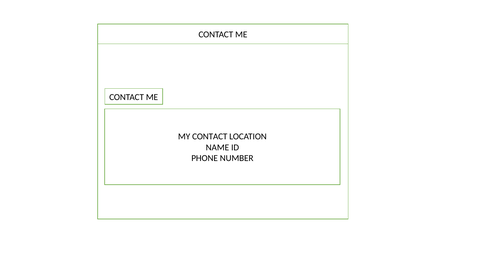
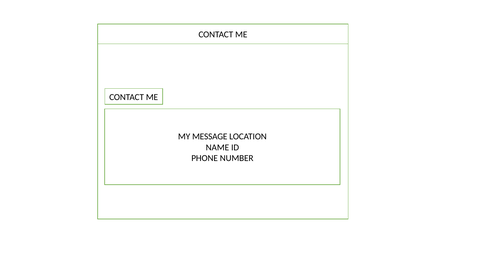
MY CONTACT: CONTACT -> MESSAGE
